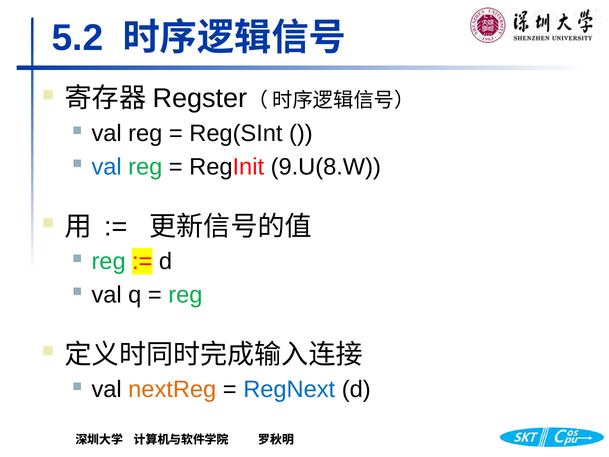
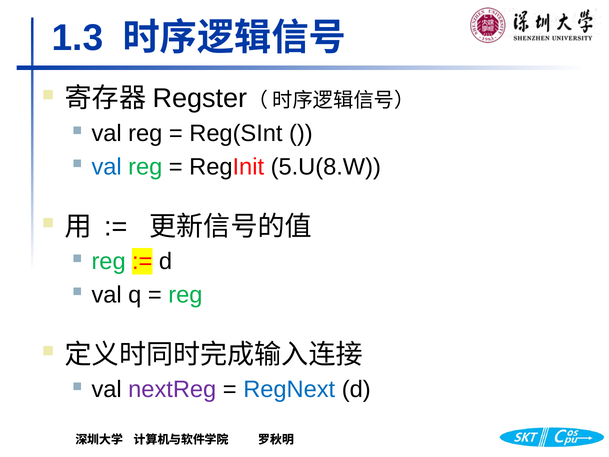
5.2: 5.2 -> 1.3
9.U(8.W: 9.U(8.W -> 5.U(8.W
nextReg colour: orange -> purple
